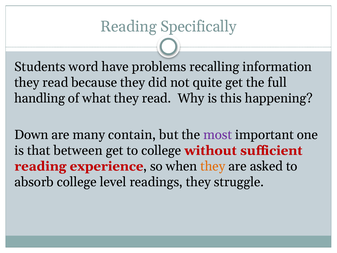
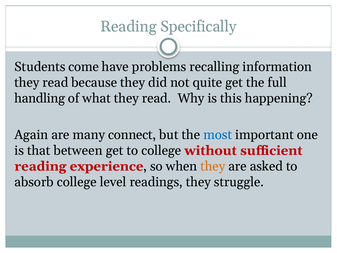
word: word -> come
Down: Down -> Again
contain: contain -> connect
most colour: purple -> blue
